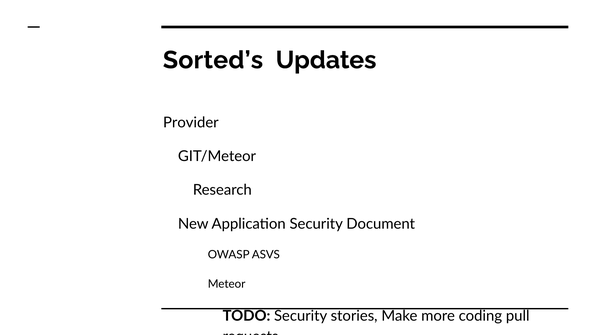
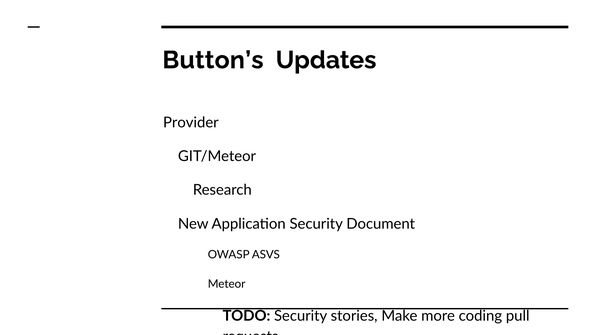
Sorted’s: Sorted’s -> Button’s
